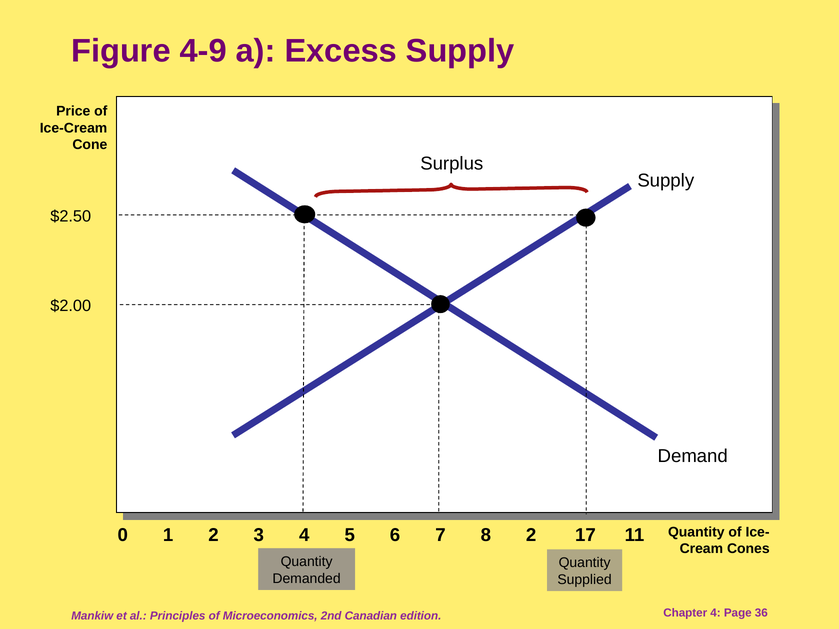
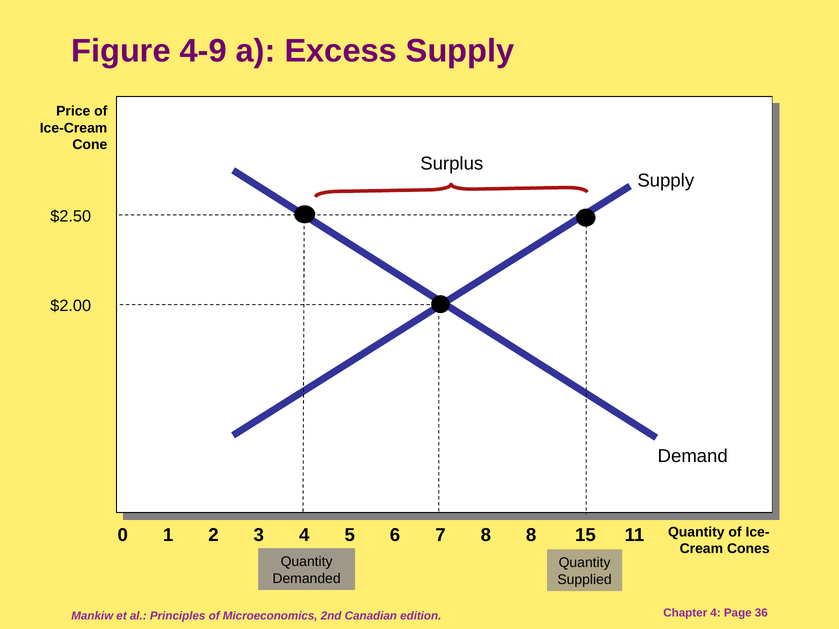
7 2: 2 -> 8
17: 17 -> 15
